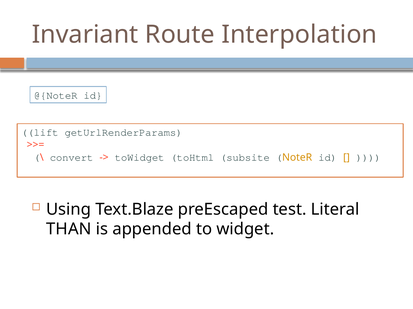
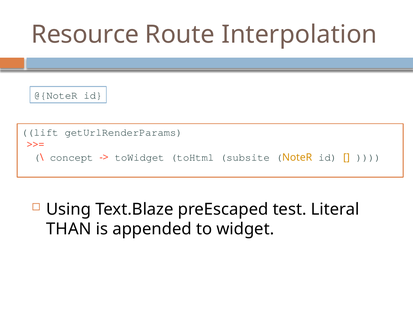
Invariant: Invariant -> Resource
convert: convert -> concept
